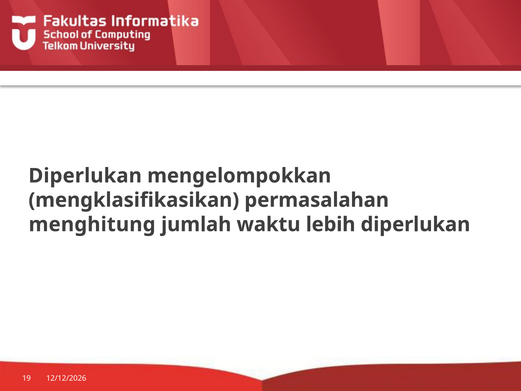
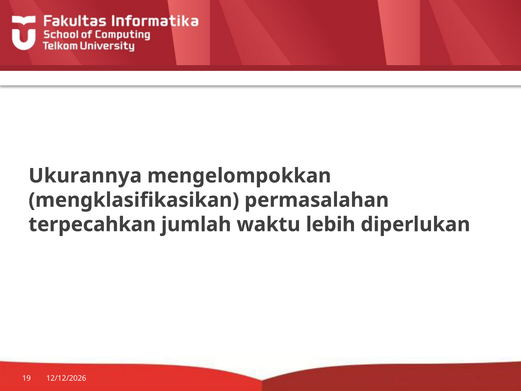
Diperlukan at (85, 176): Diperlukan -> Ukurannya
menghitung: menghitung -> terpecahkan
